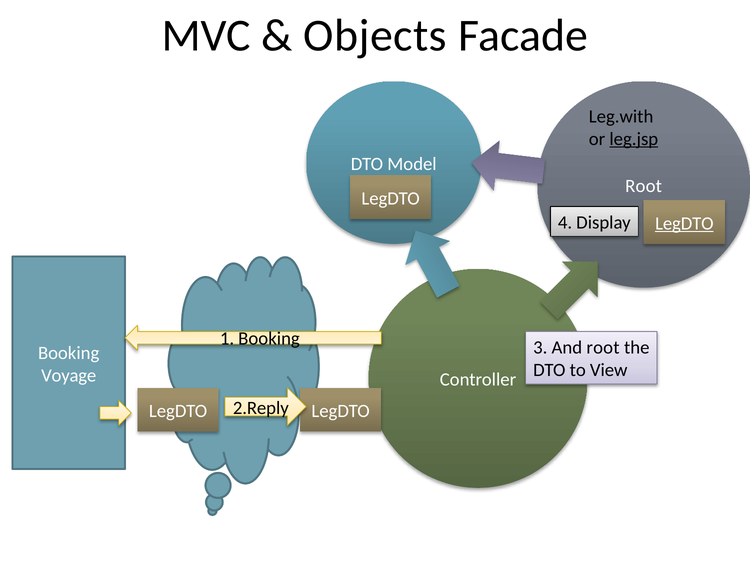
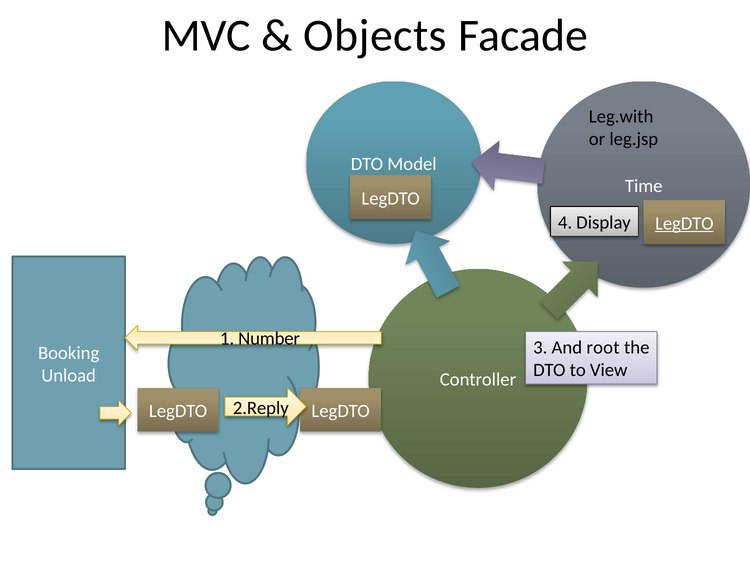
leg.jsp underline: present -> none
Root at (644, 186): Root -> Time
1 Booking: Booking -> Number
Voyage: Voyage -> Unload
